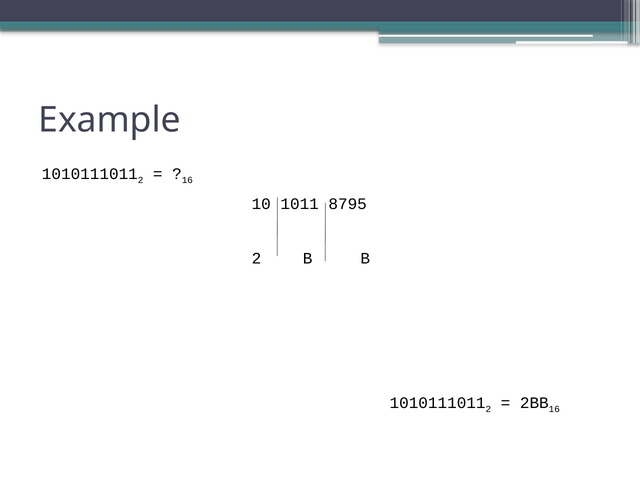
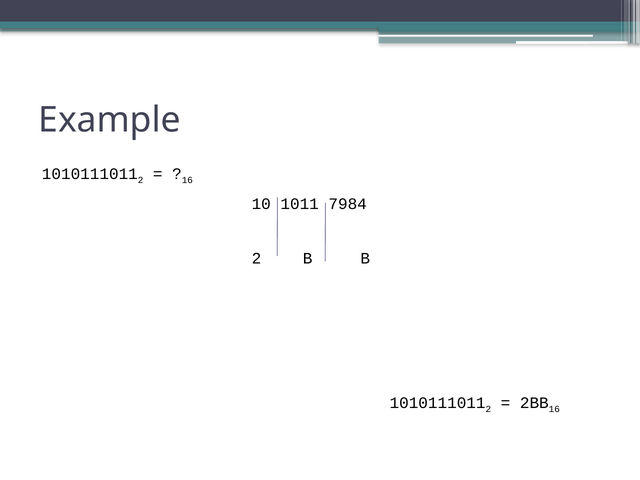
8795: 8795 -> 7984
